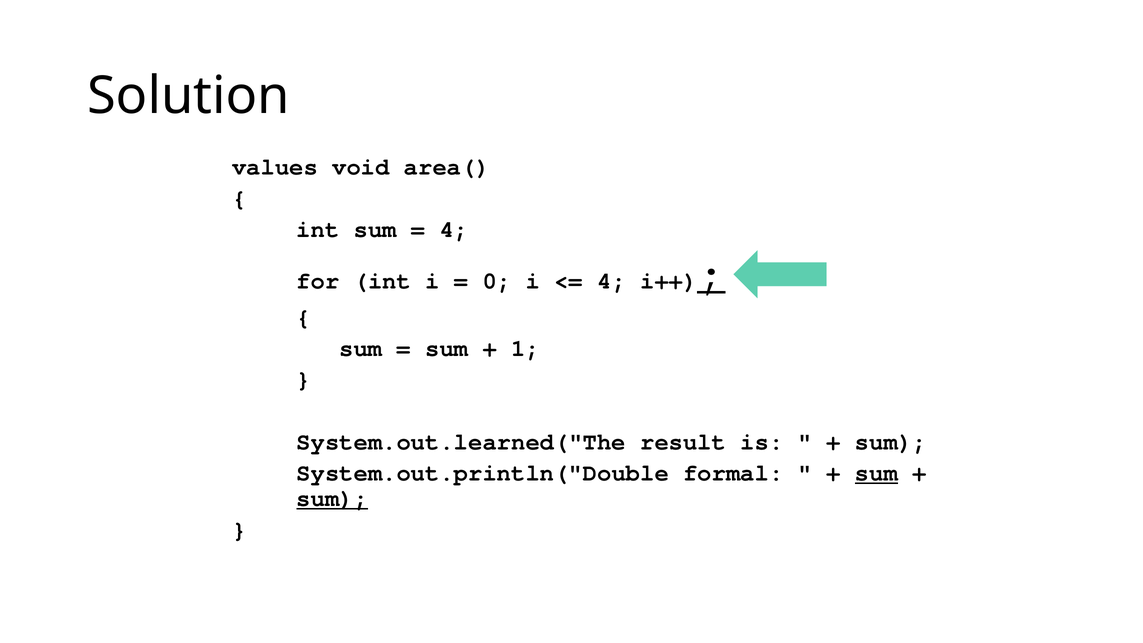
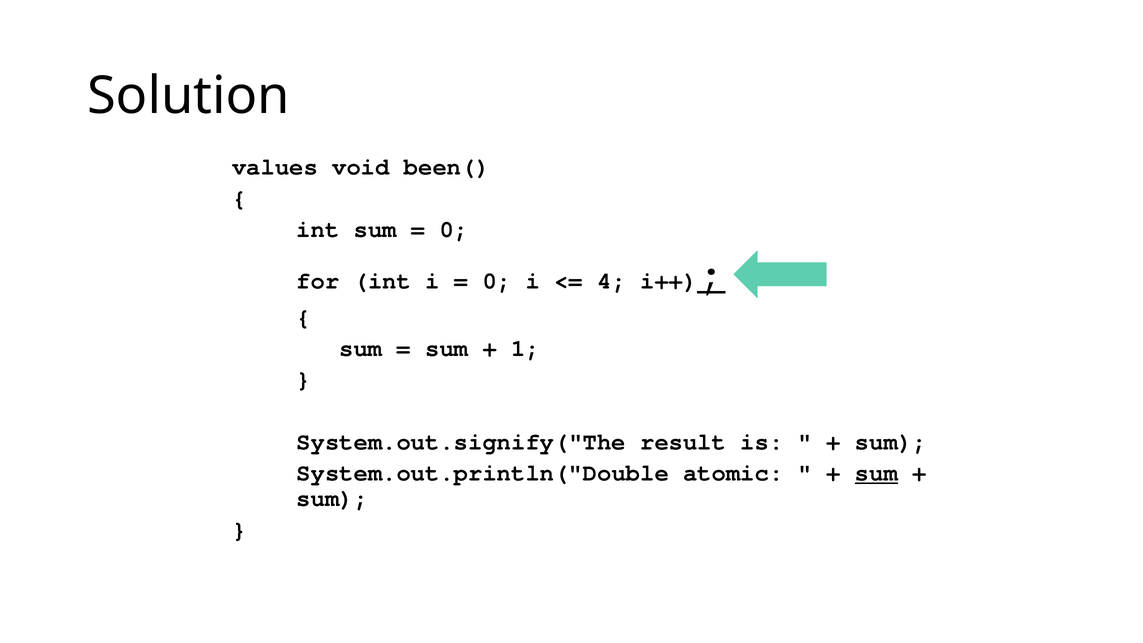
area(: area( -> been(
4 at (454, 229): 4 -> 0
System.out.learned("The: System.out.learned("The -> System.out.signify("The
formal: formal -> atomic
sum at (332, 499) underline: present -> none
